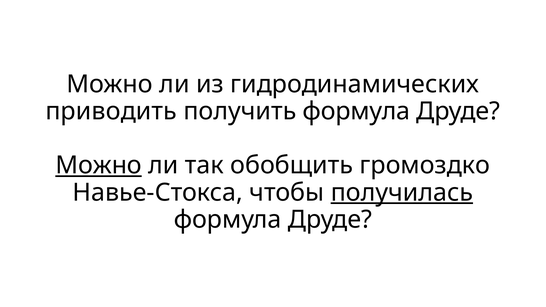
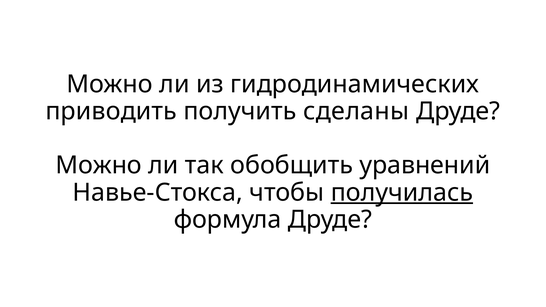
получить формула: формула -> сделаны
Можно at (99, 165) underline: present -> none
громоздко: громоздко -> уравнений
